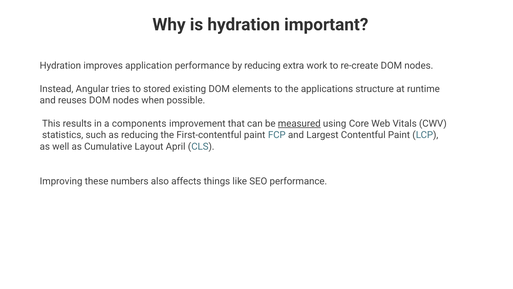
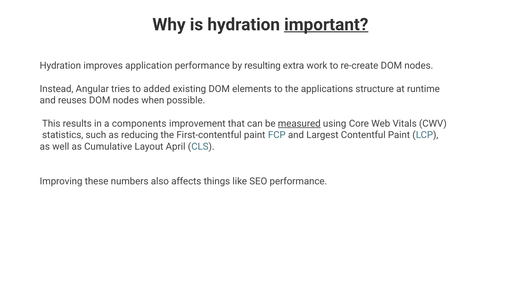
important underline: none -> present
by reducing: reducing -> resulting
stored: stored -> added
